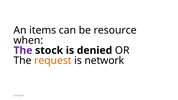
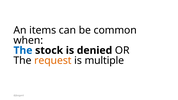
resource: resource -> common
The at (23, 50) colour: purple -> blue
network: network -> multiple
